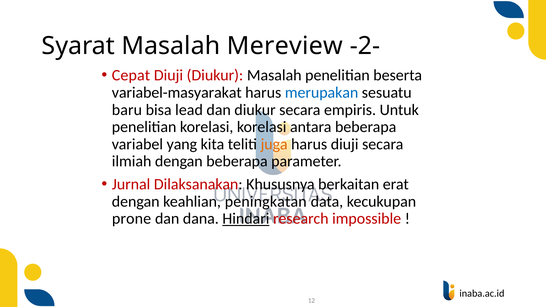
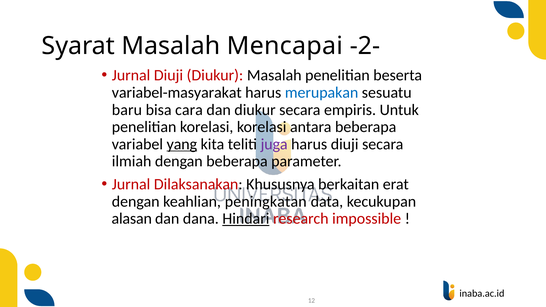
Mereview: Mereview -> Mencapai
Cepat at (131, 75): Cepat -> Jurnal
lead: lead -> cara
yang underline: none -> present
juga colour: orange -> purple
prone: prone -> alasan
